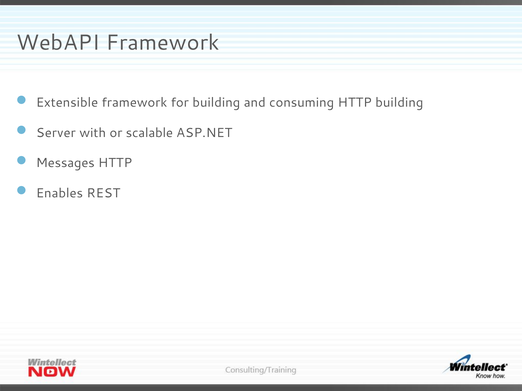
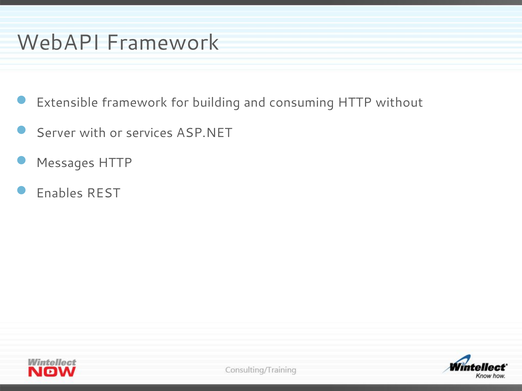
HTTP building: building -> without
scalable: scalable -> services
